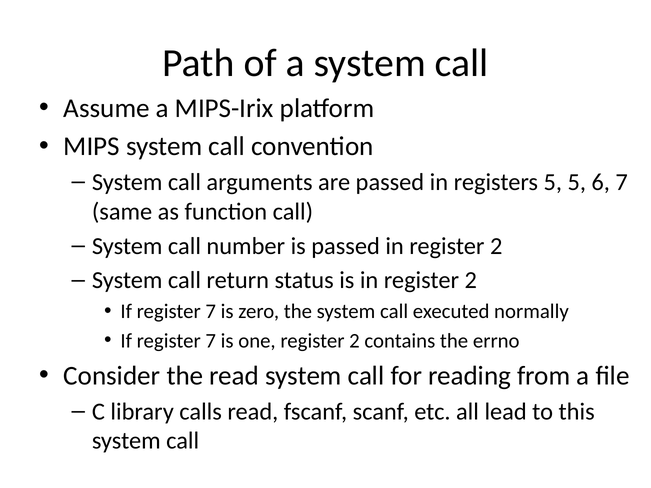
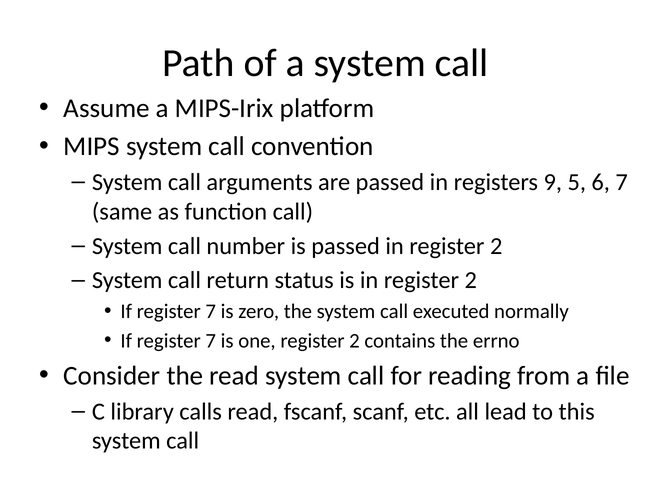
registers 5: 5 -> 9
